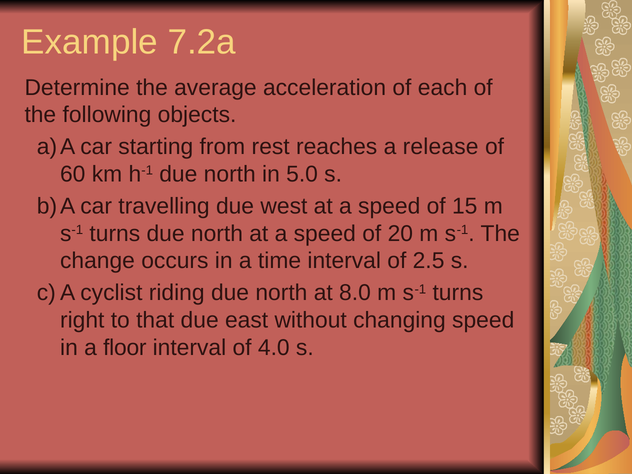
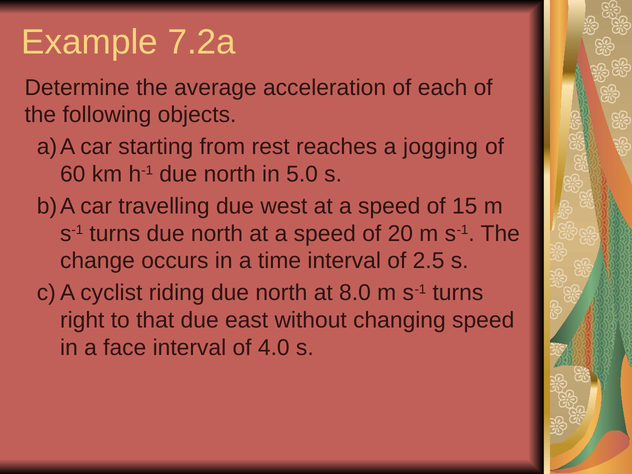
release: release -> jogging
floor: floor -> face
